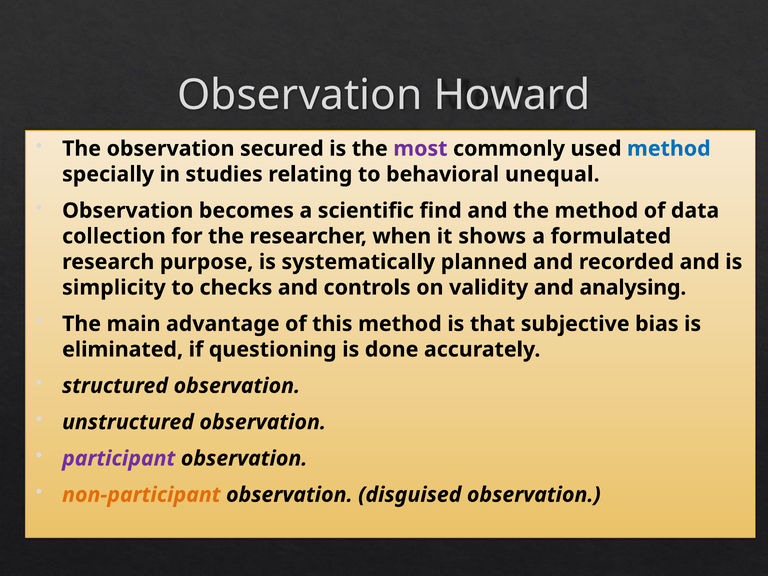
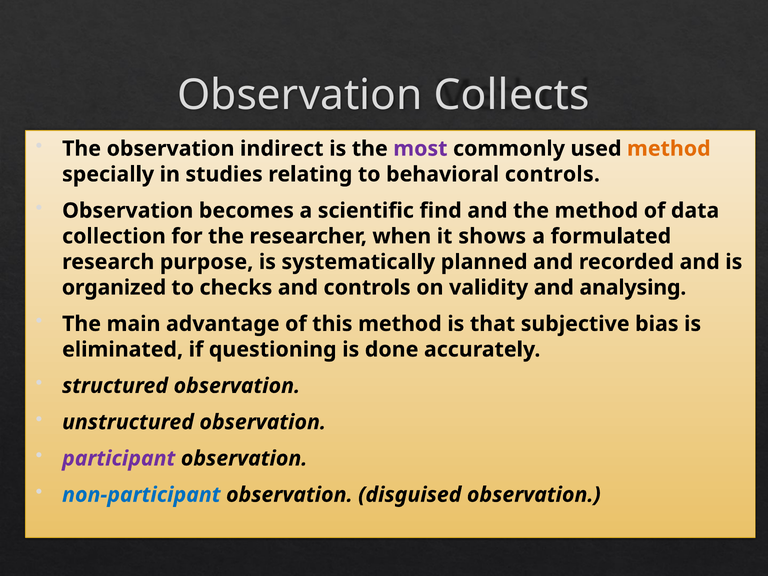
Howard: Howard -> Collects
secured: secured -> indirect
method at (669, 149) colour: blue -> orange
behavioral unequal: unequal -> controls
simplicity: simplicity -> organized
non-participant colour: orange -> blue
